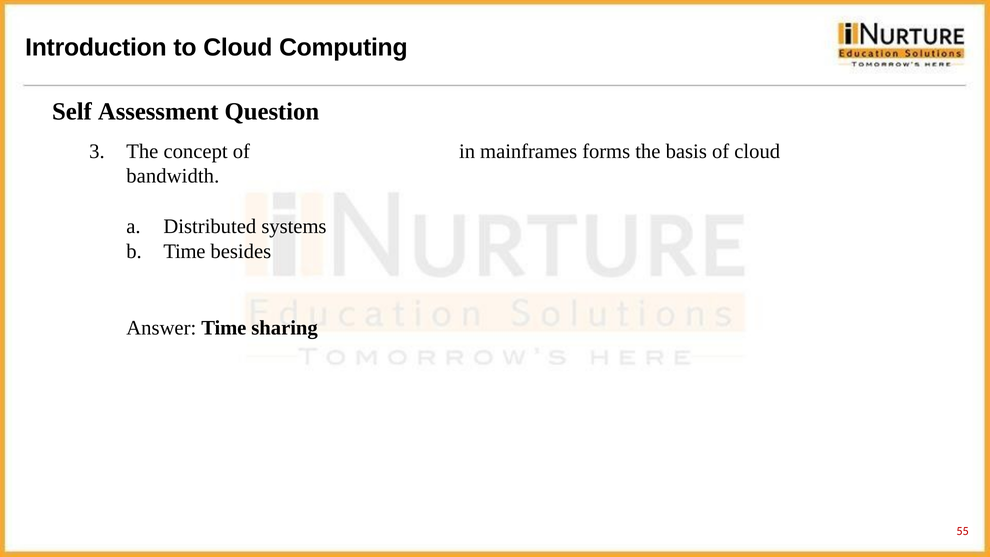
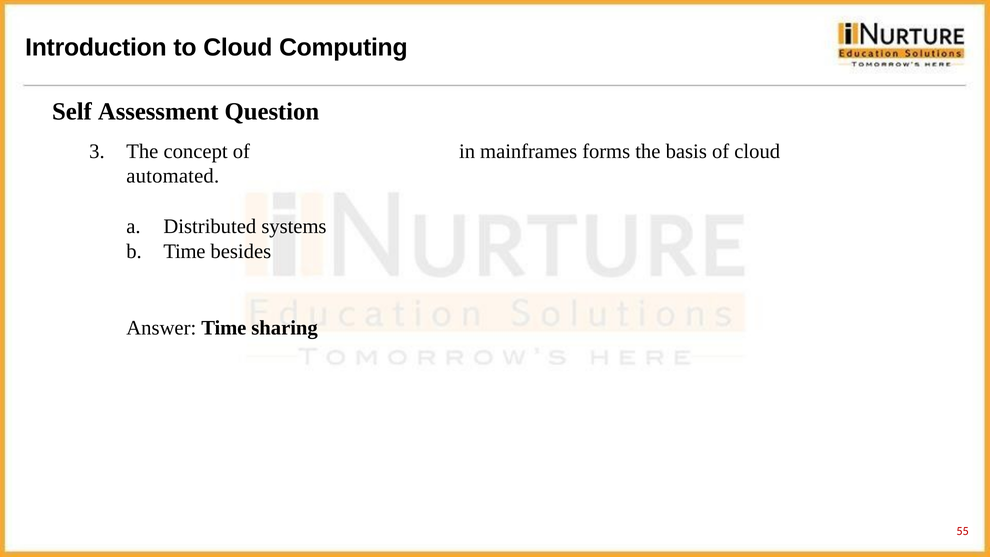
bandwidth: bandwidth -> automated
